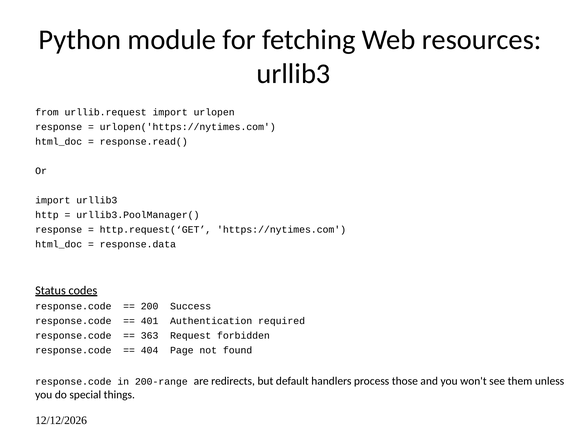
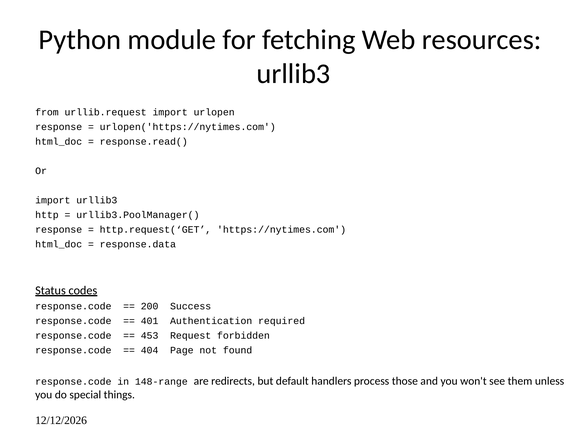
363: 363 -> 453
200-range: 200-range -> 148-range
